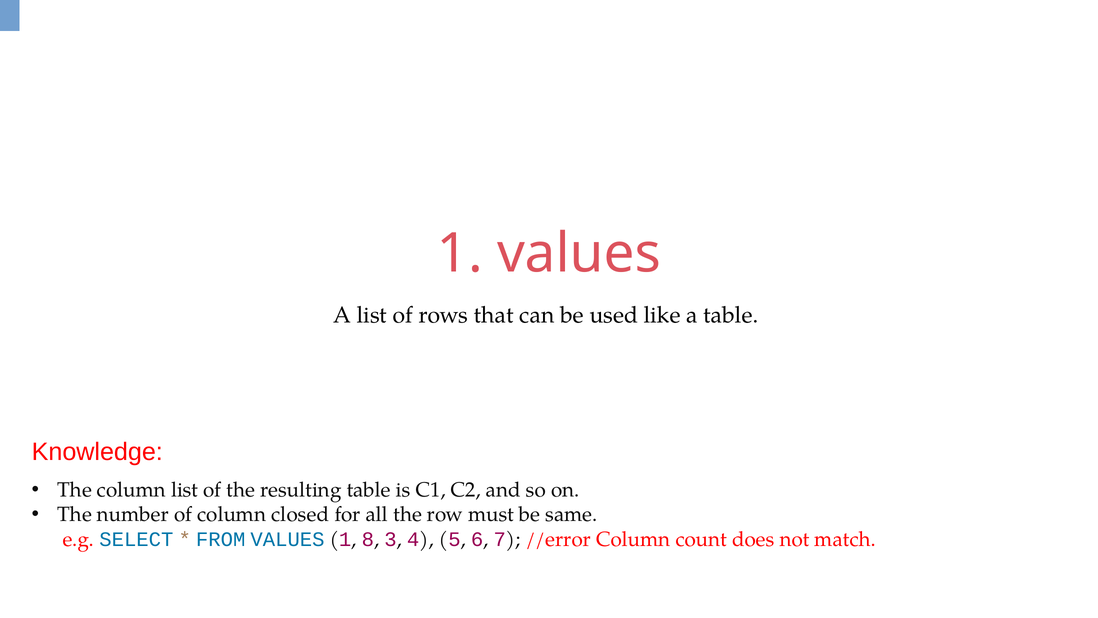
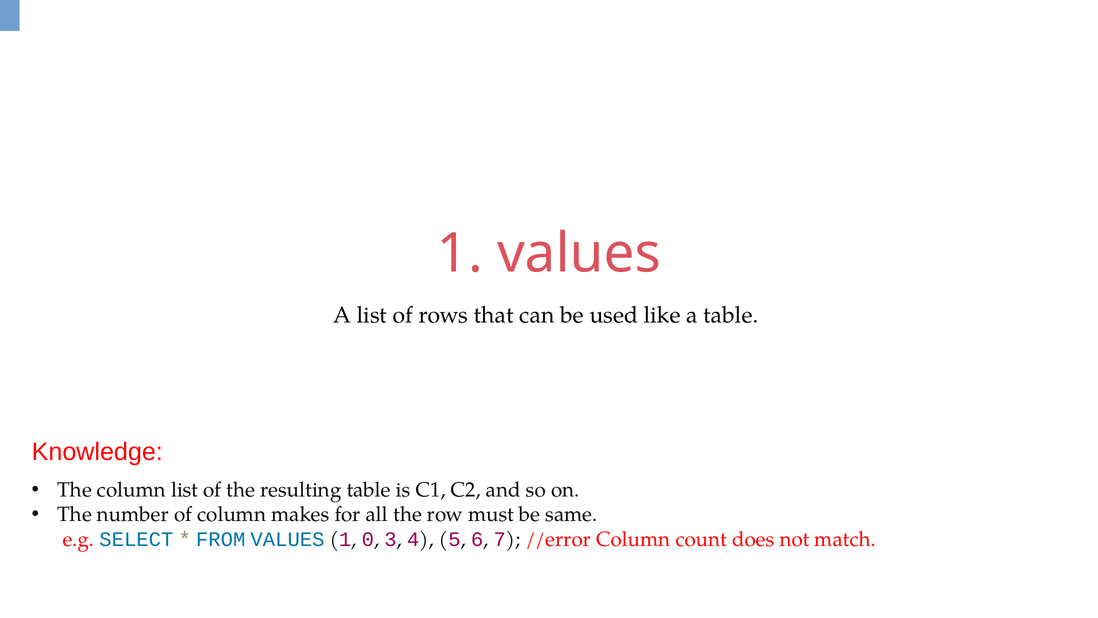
closed: closed -> makes
8: 8 -> 0
